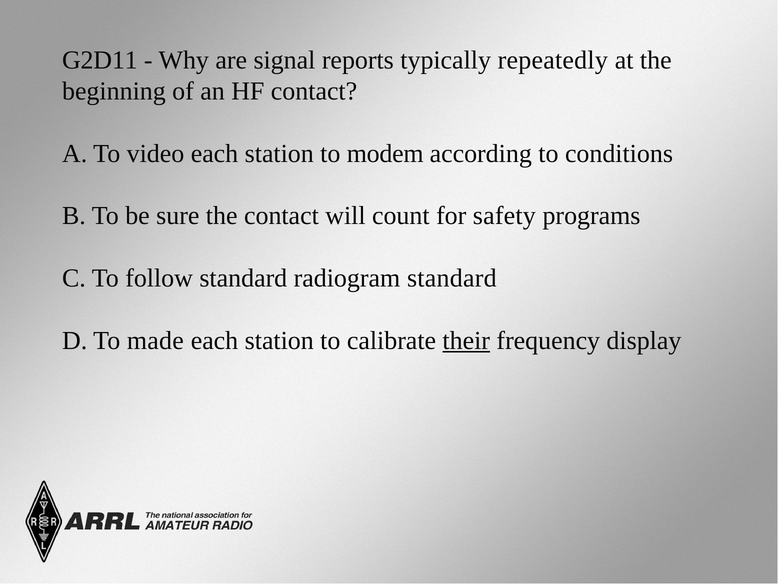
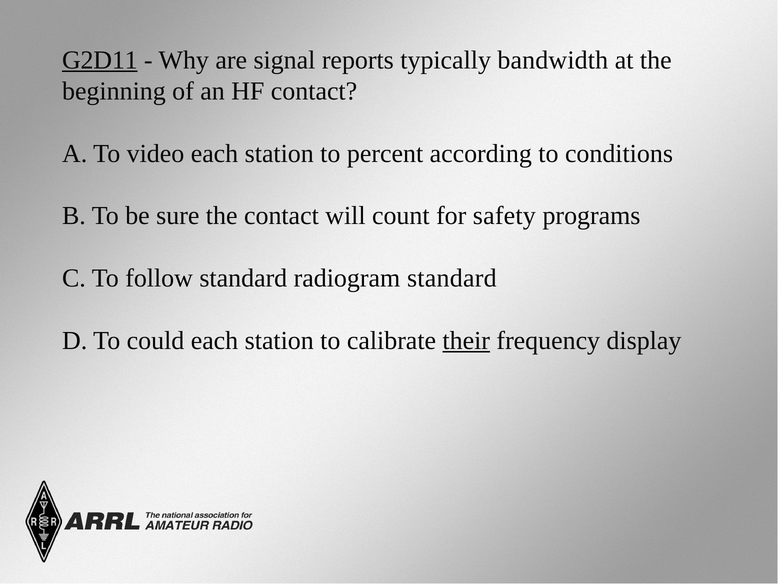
G2D11 underline: none -> present
repeatedly: repeatedly -> bandwidth
modem: modem -> percent
made: made -> could
